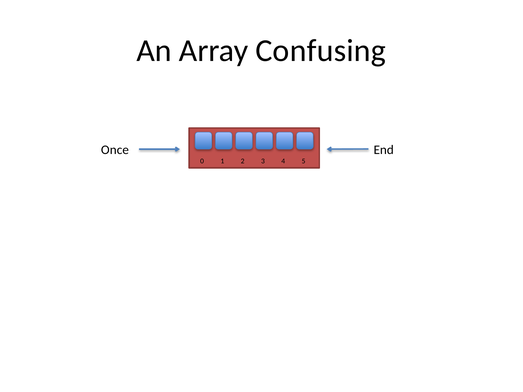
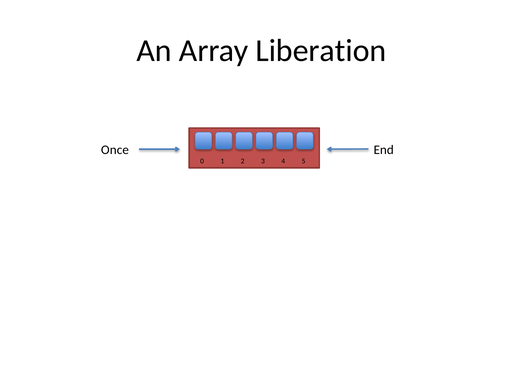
Confusing: Confusing -> Liberation
